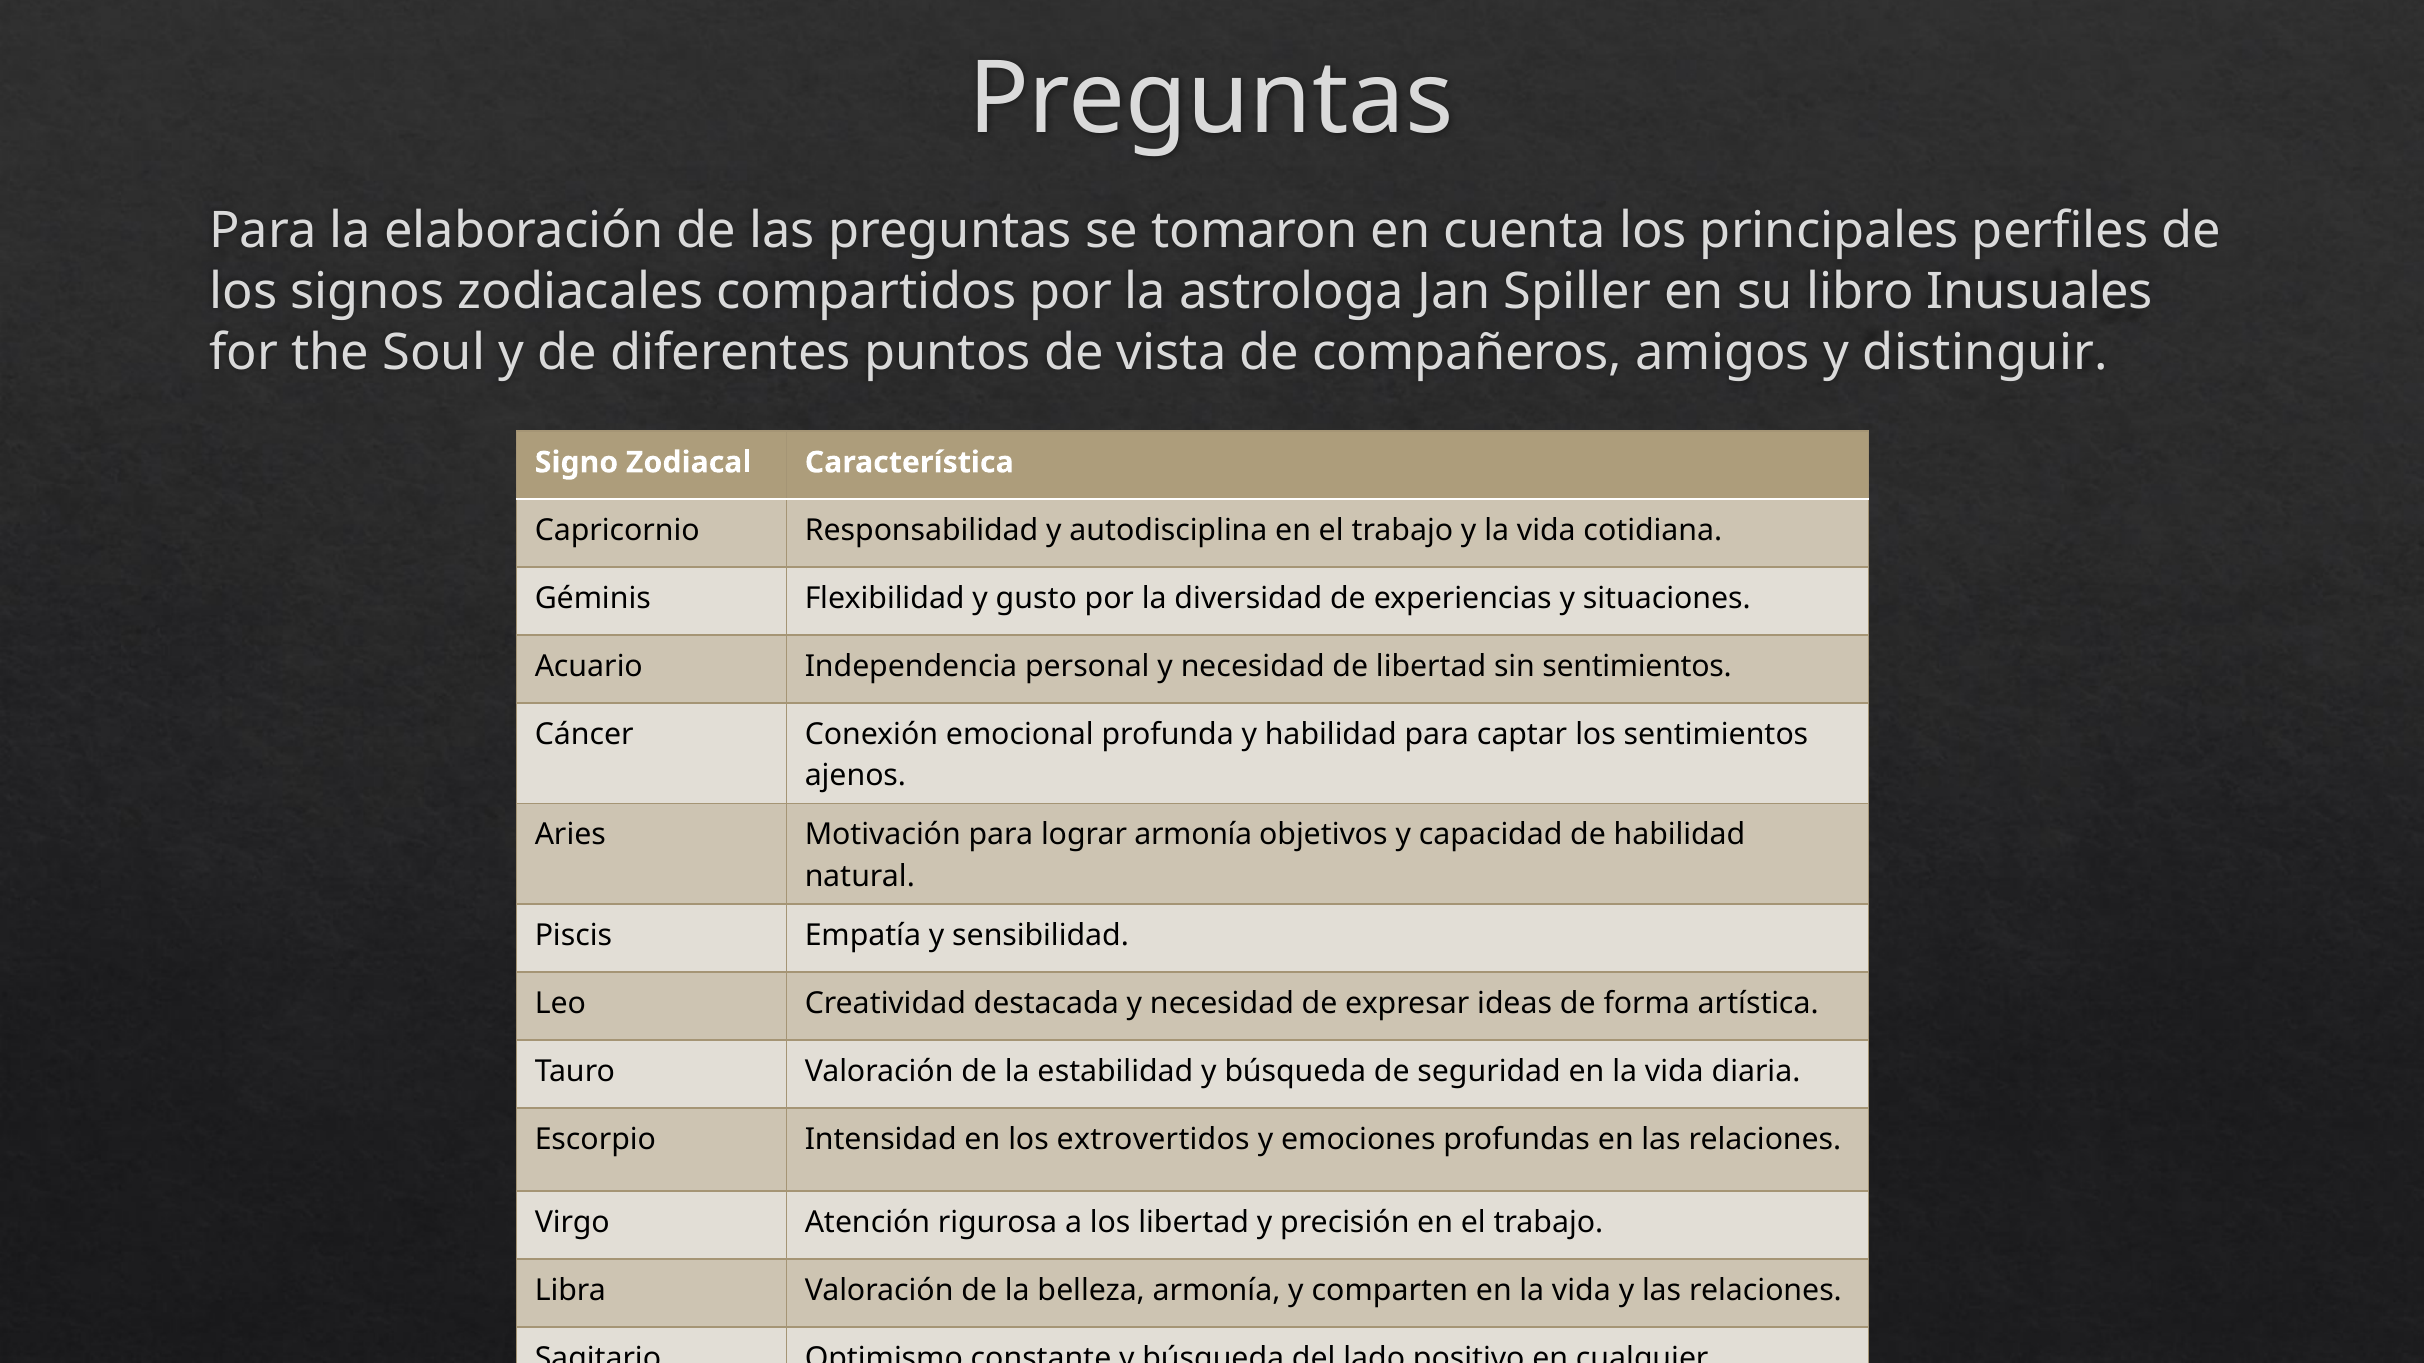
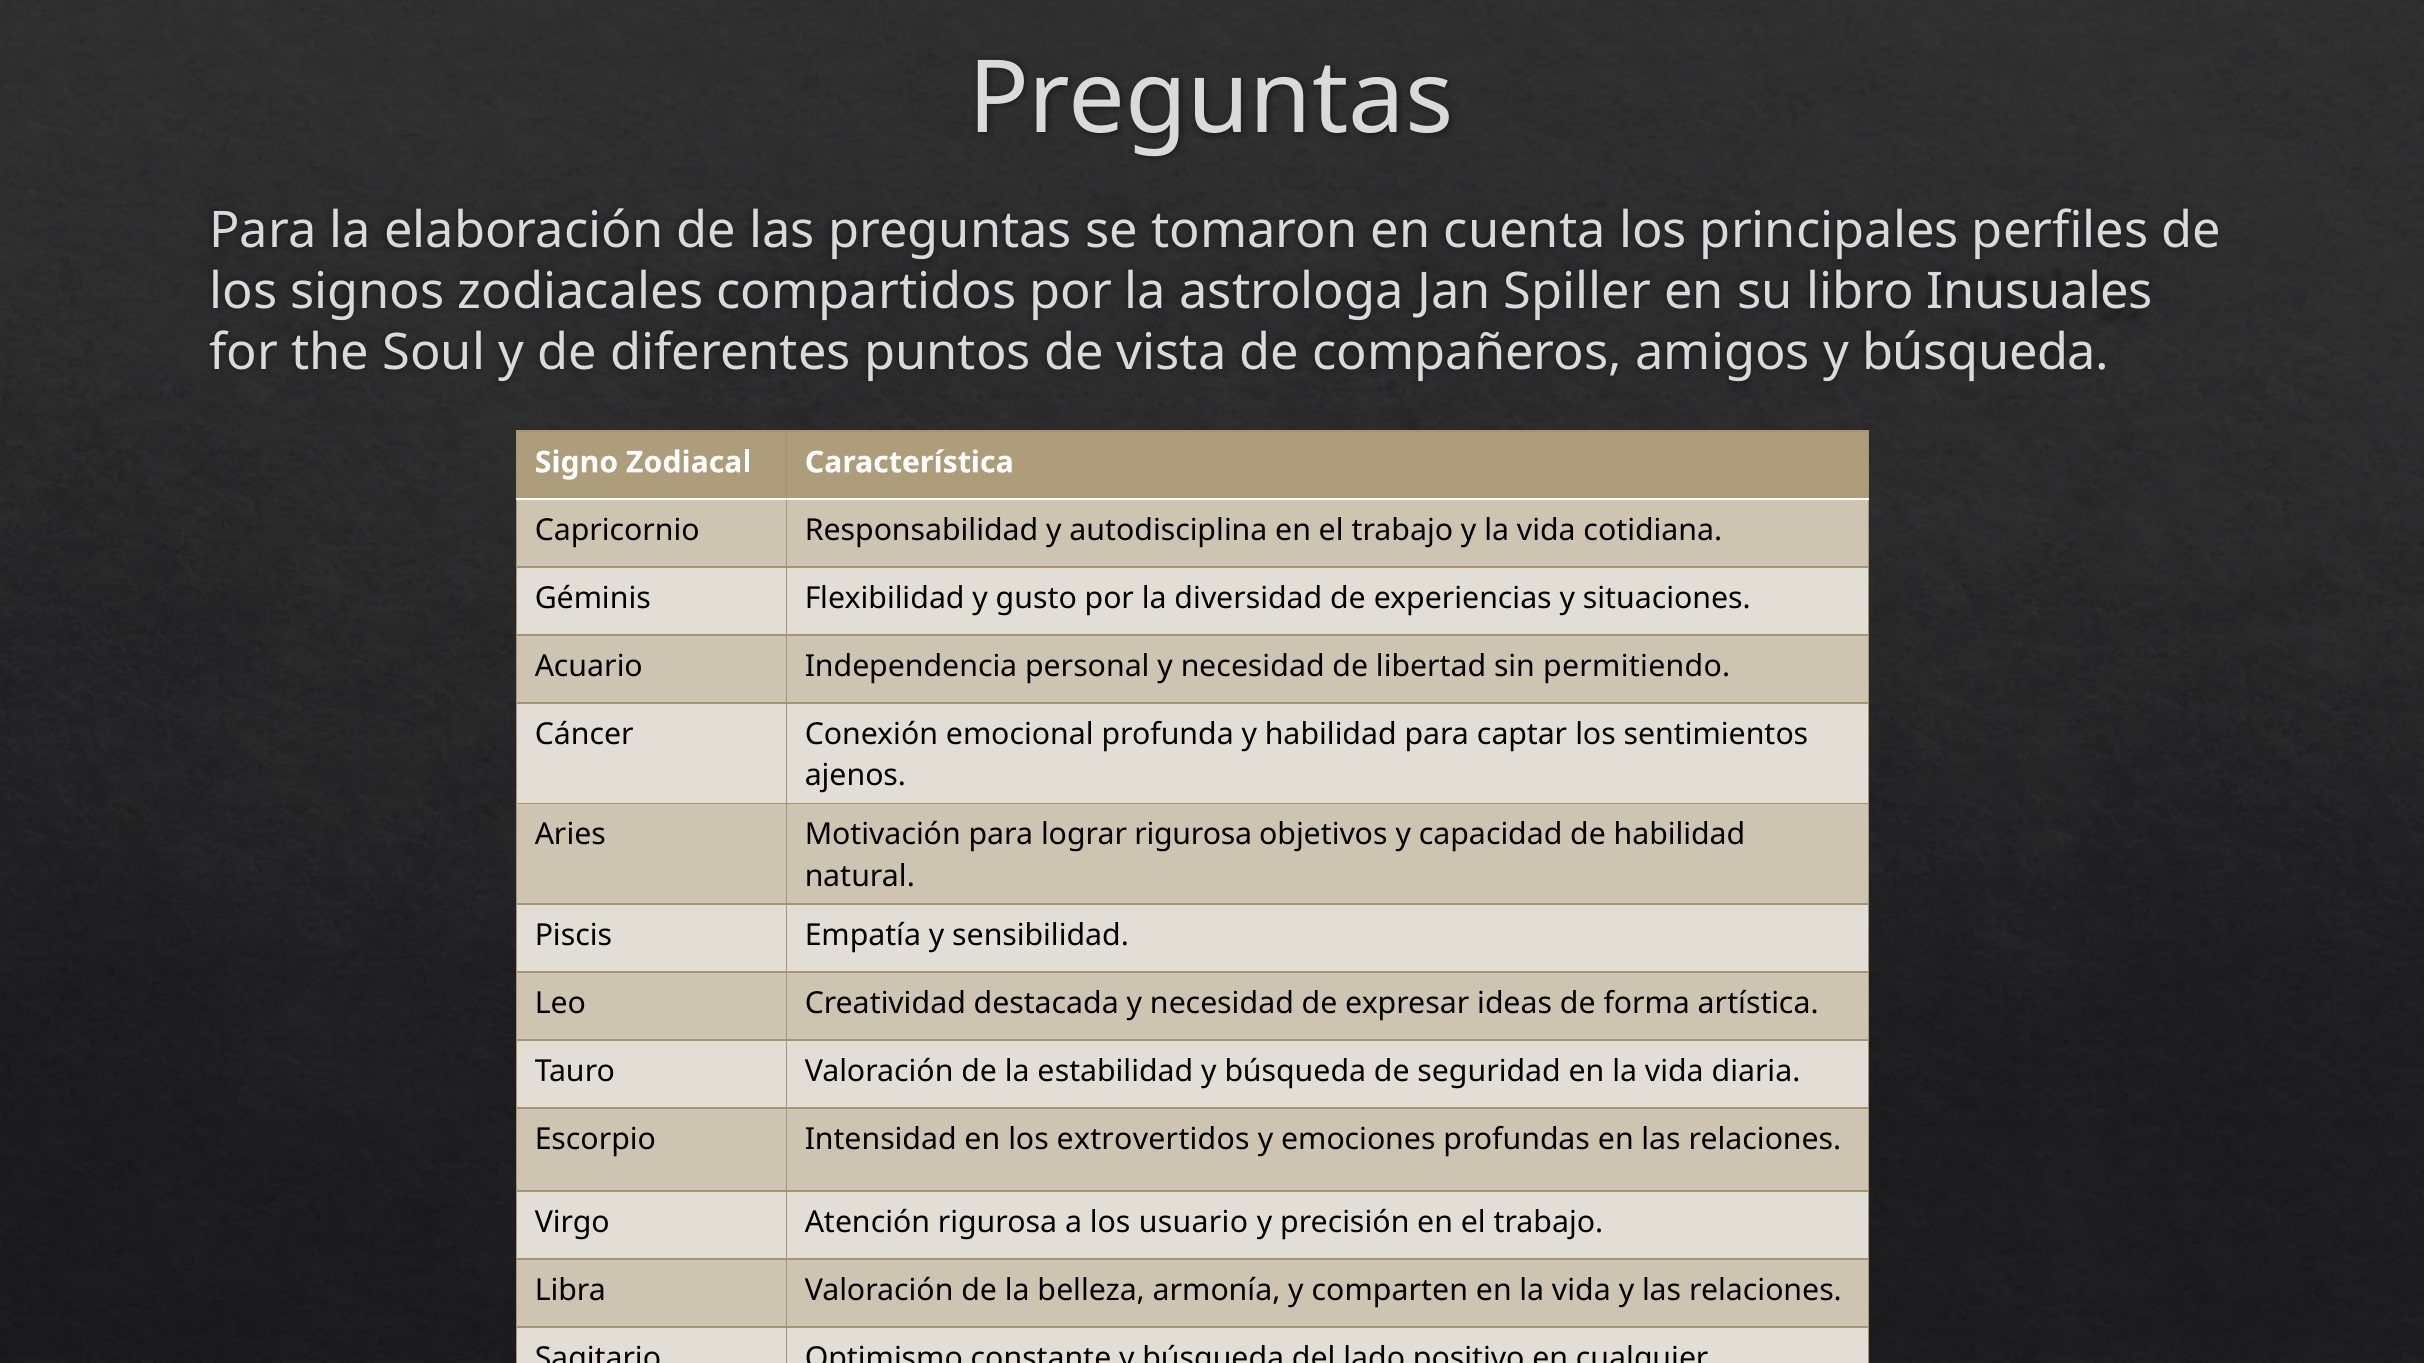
amigos y distinguir: distinguir -> búsqueda
sin sentimientos: sentimientos -> permitiendo
lograr armonía: armonía -> rigurosa
los libertad: libertad -> usuario
